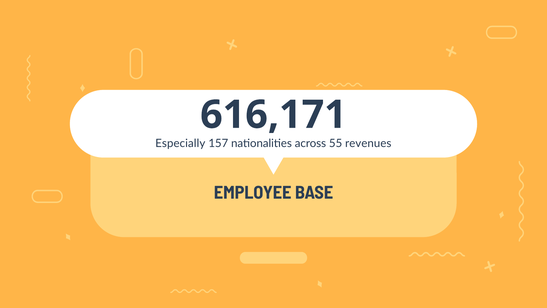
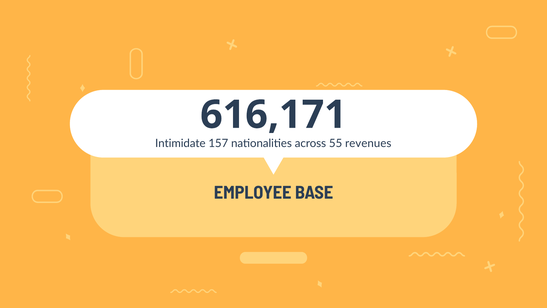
Especially: Especially -> Intimidate
